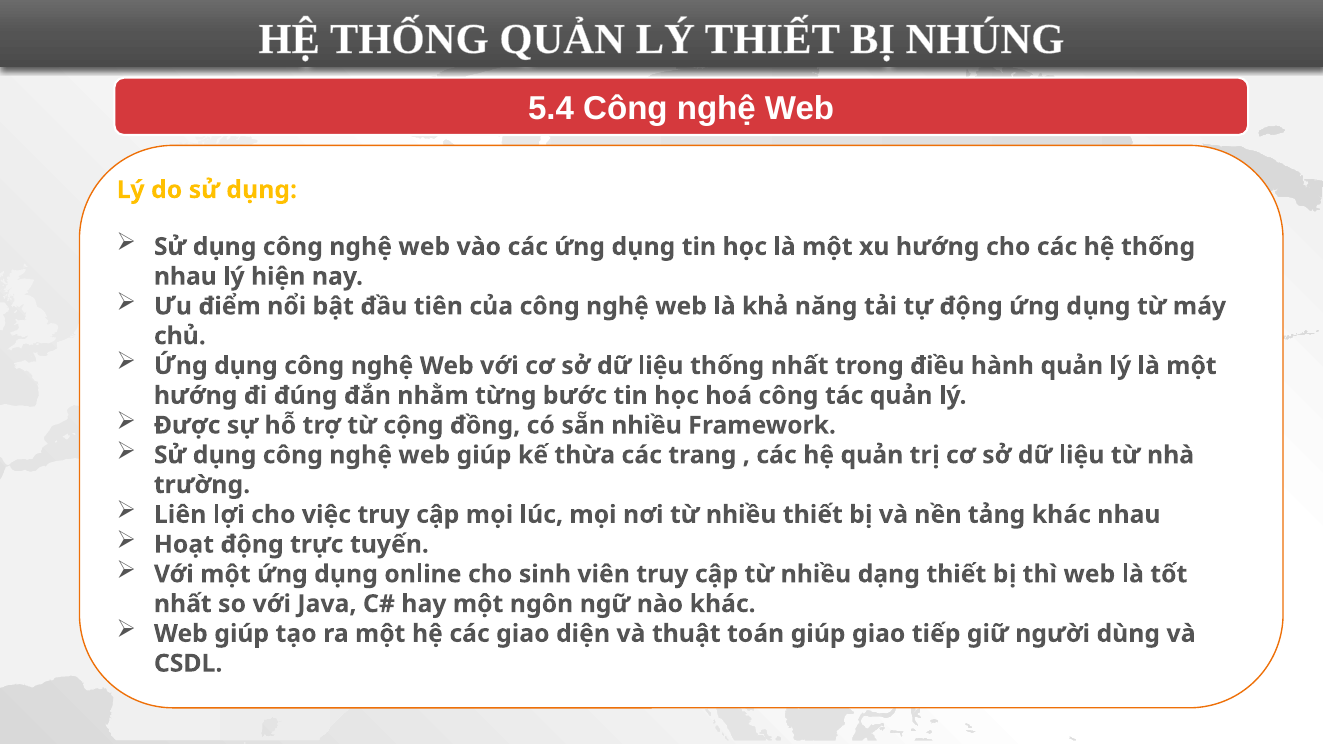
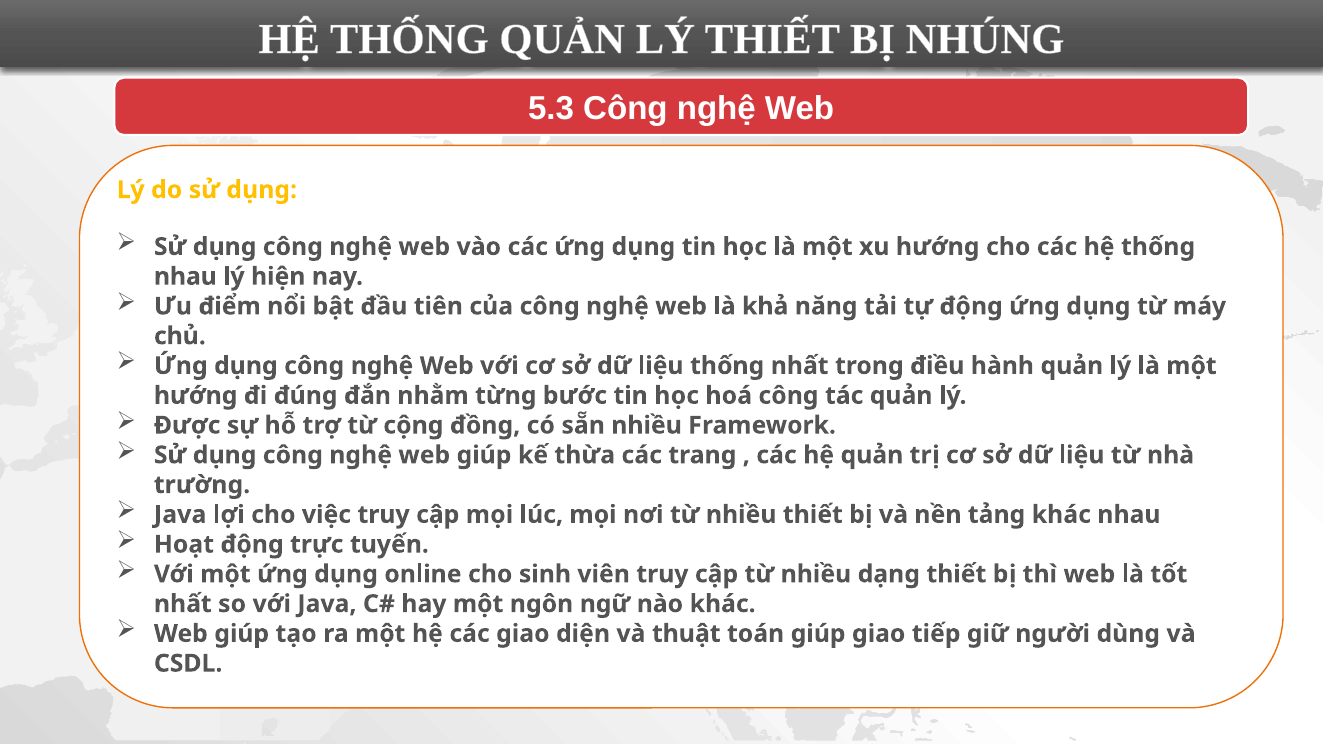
5.4: 5.4 -> 5.3
Liên at (180, 515): Liên -> Java
